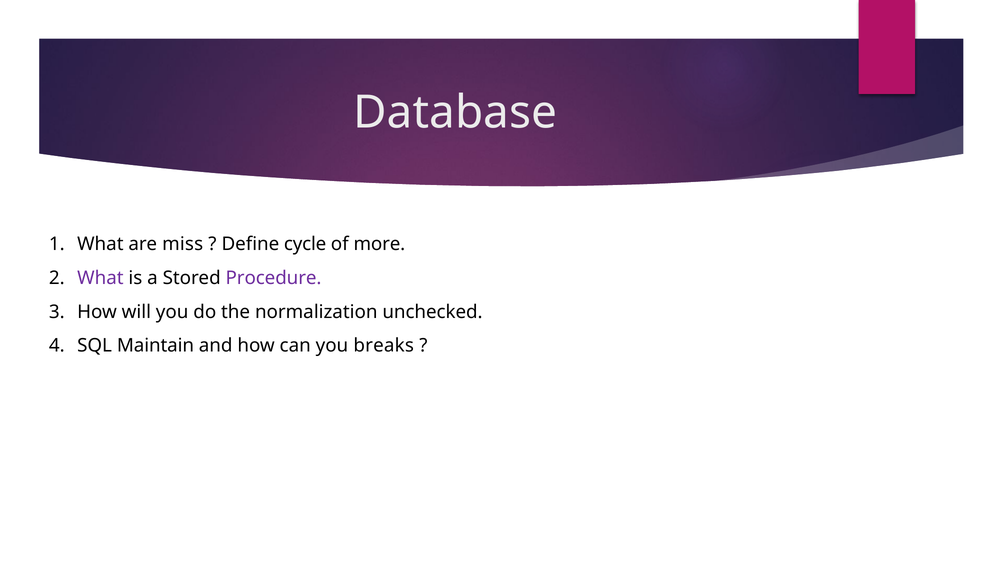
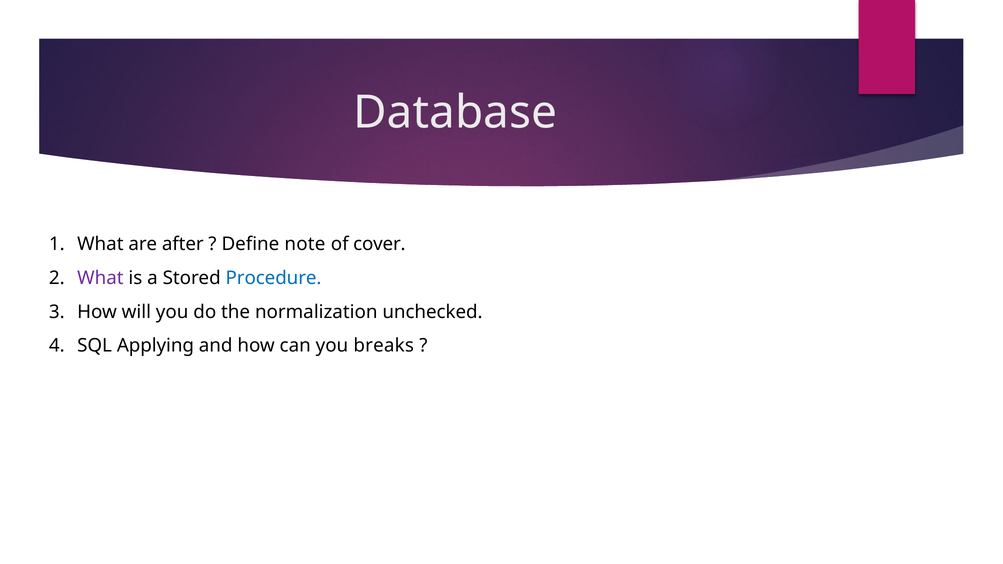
miss: miss -> after
cycle: cycle -> note
more: more -> cover
Procedure colour: purple -> blue
Maintain: Maintain -> Applying
